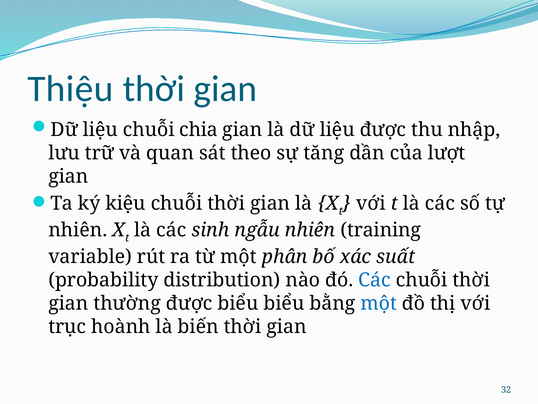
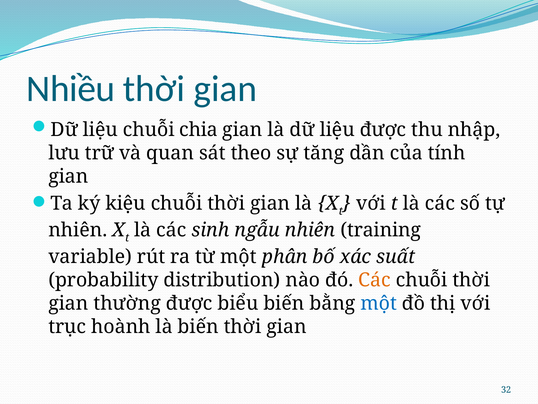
Thiệu: Thiệu -> Nhiều
lượt: lượt -> tính
Các at (374, 280) colour: blue -> orange
biểu biểu: biểu -> biến
